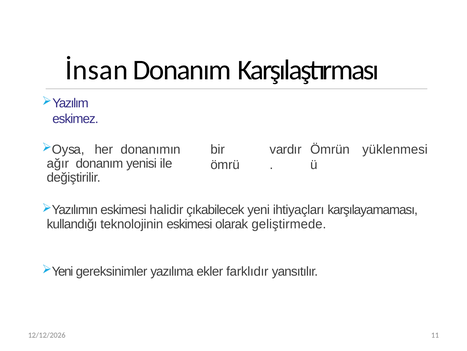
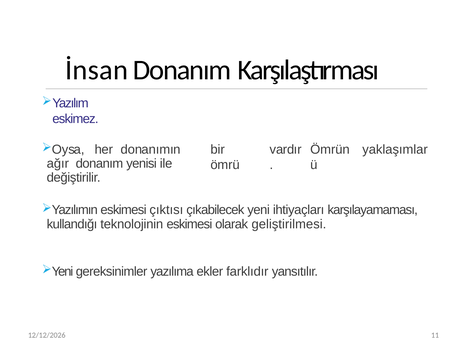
yüklenmesi: yüklenmesi -> yaklaşımlar
halidir: halidir -> çıktısı
geliştirmede: geliştirmede -> geliştirilmesi
